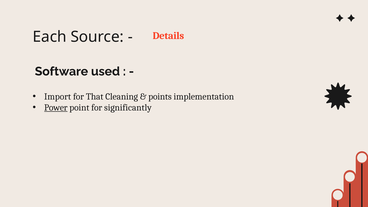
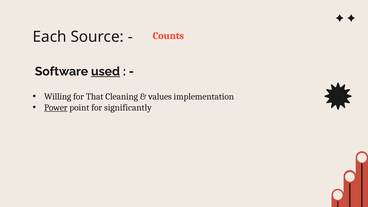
Details: Details -> Counts
used underline: none -> present
Import: Import -> Willing
points: points -> values
